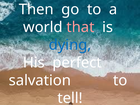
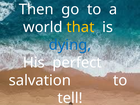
that colour: pink -> yellow
